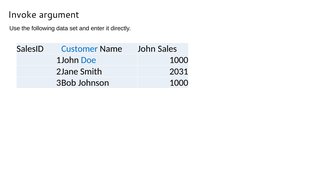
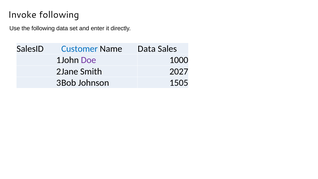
Invoke argument: argument -> following
Name John: John -> Data
Doe colour: blue -> purple
2031: 2031 -> 2027
Johnson 1000: 1000 -> 1505
